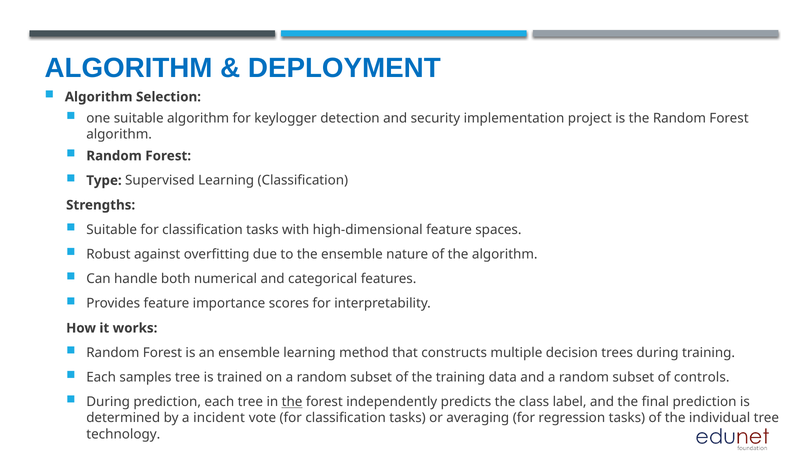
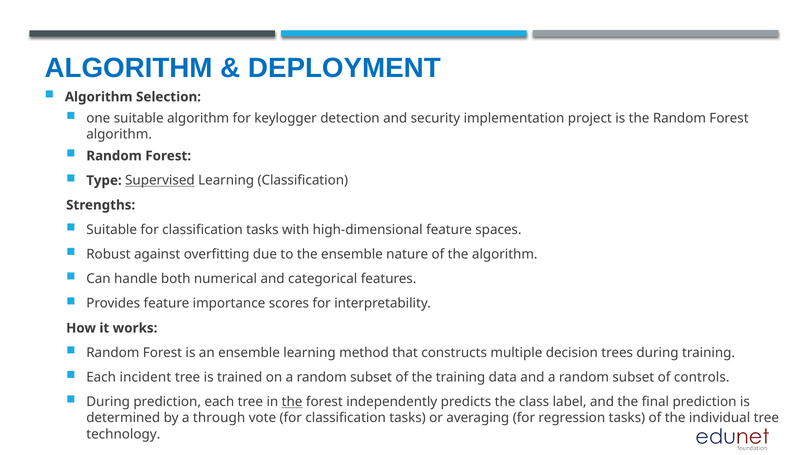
Supervised underline: none -> present
samples: samples -> incident
incident: incident -> through
